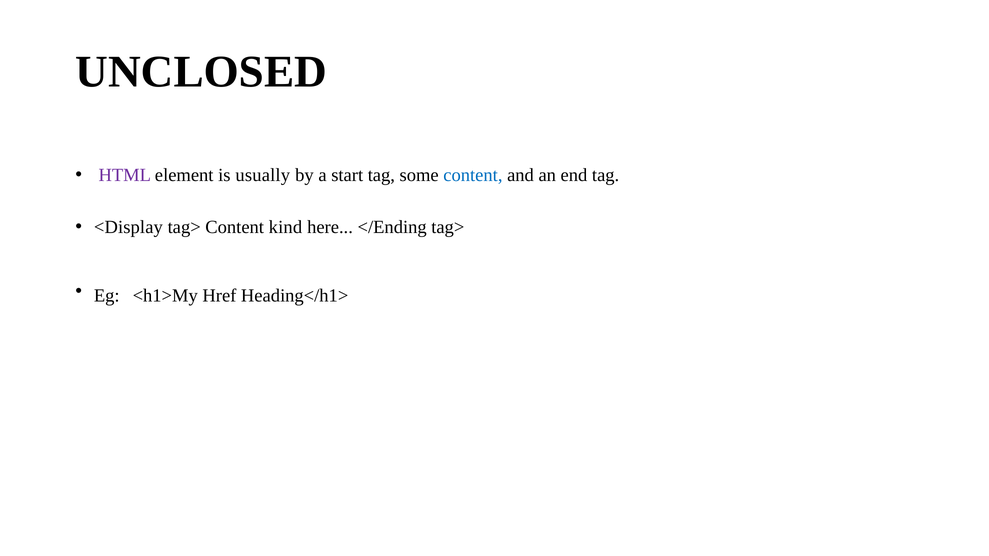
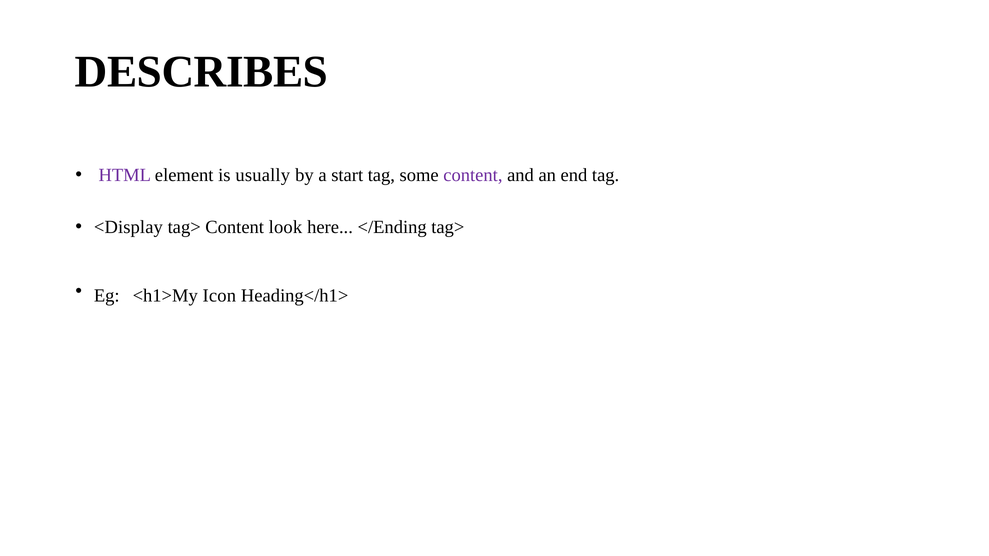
UNCLOSED: UNCLOSED -> DESCRIBES
content at (473, 175) colour: blue -> purple
kind: kind -> look
Href: Href -> Icon
